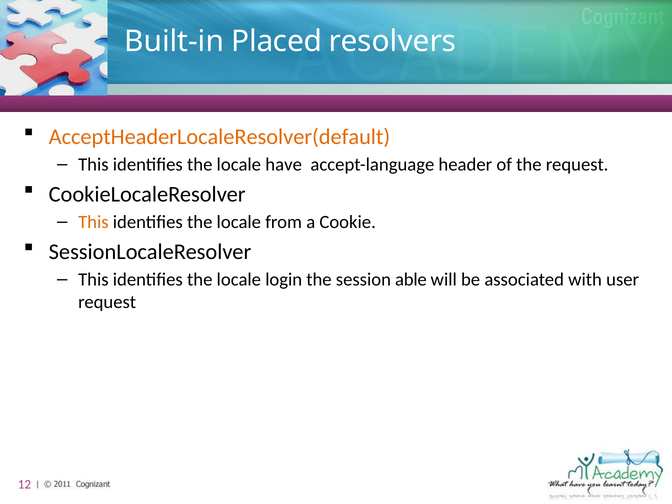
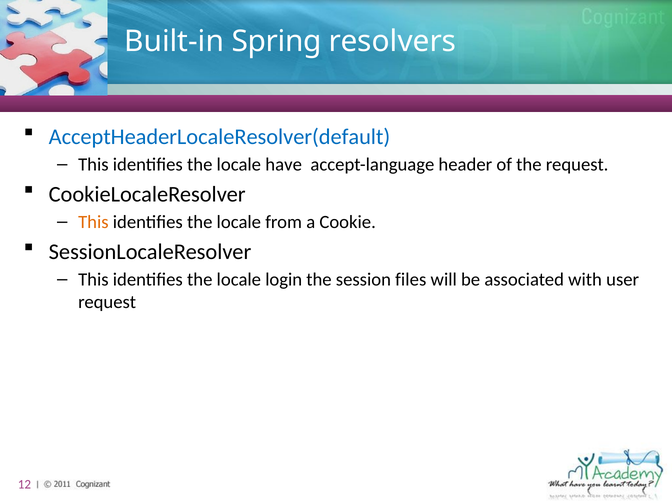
Placed: Placed -> Spring
AcceptHeaderLocaleResolver(default colour: orange -> blue
able: able -> files
